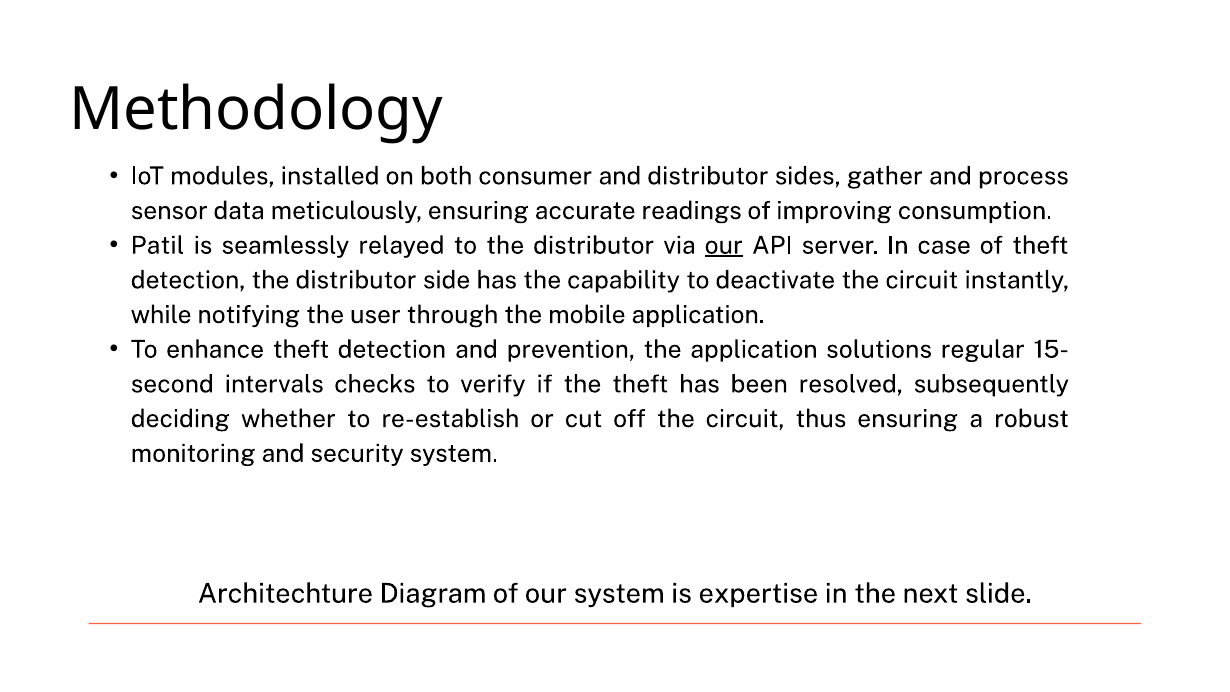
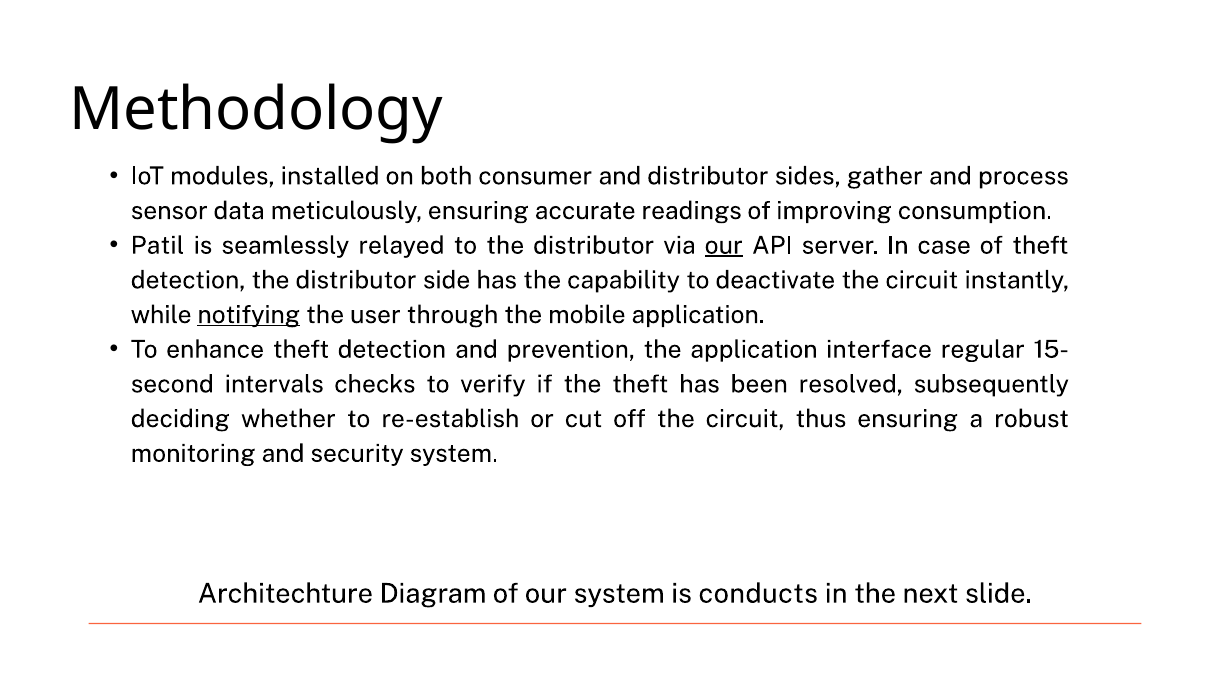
notifying underline: none -> present
solutions: solutions -> interface
expertise: expertise -> conducts
